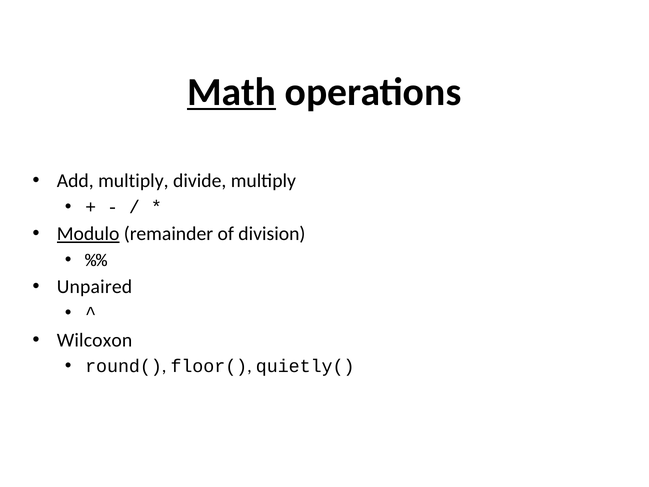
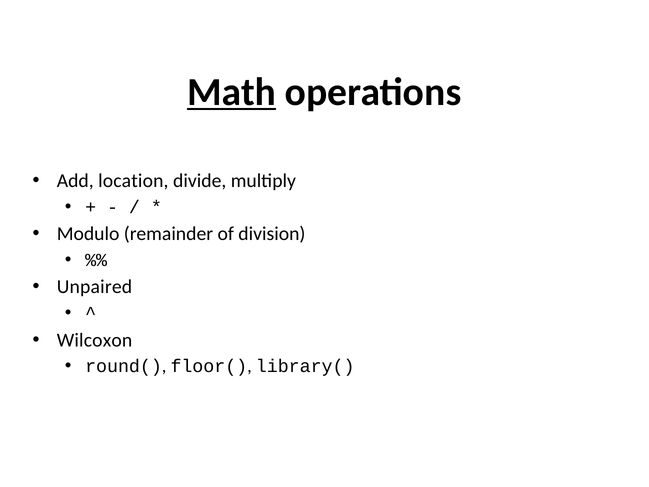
Add multiply: multiply -> location
Modulo underline: present -> none
quietly(: quietly( -> library(
